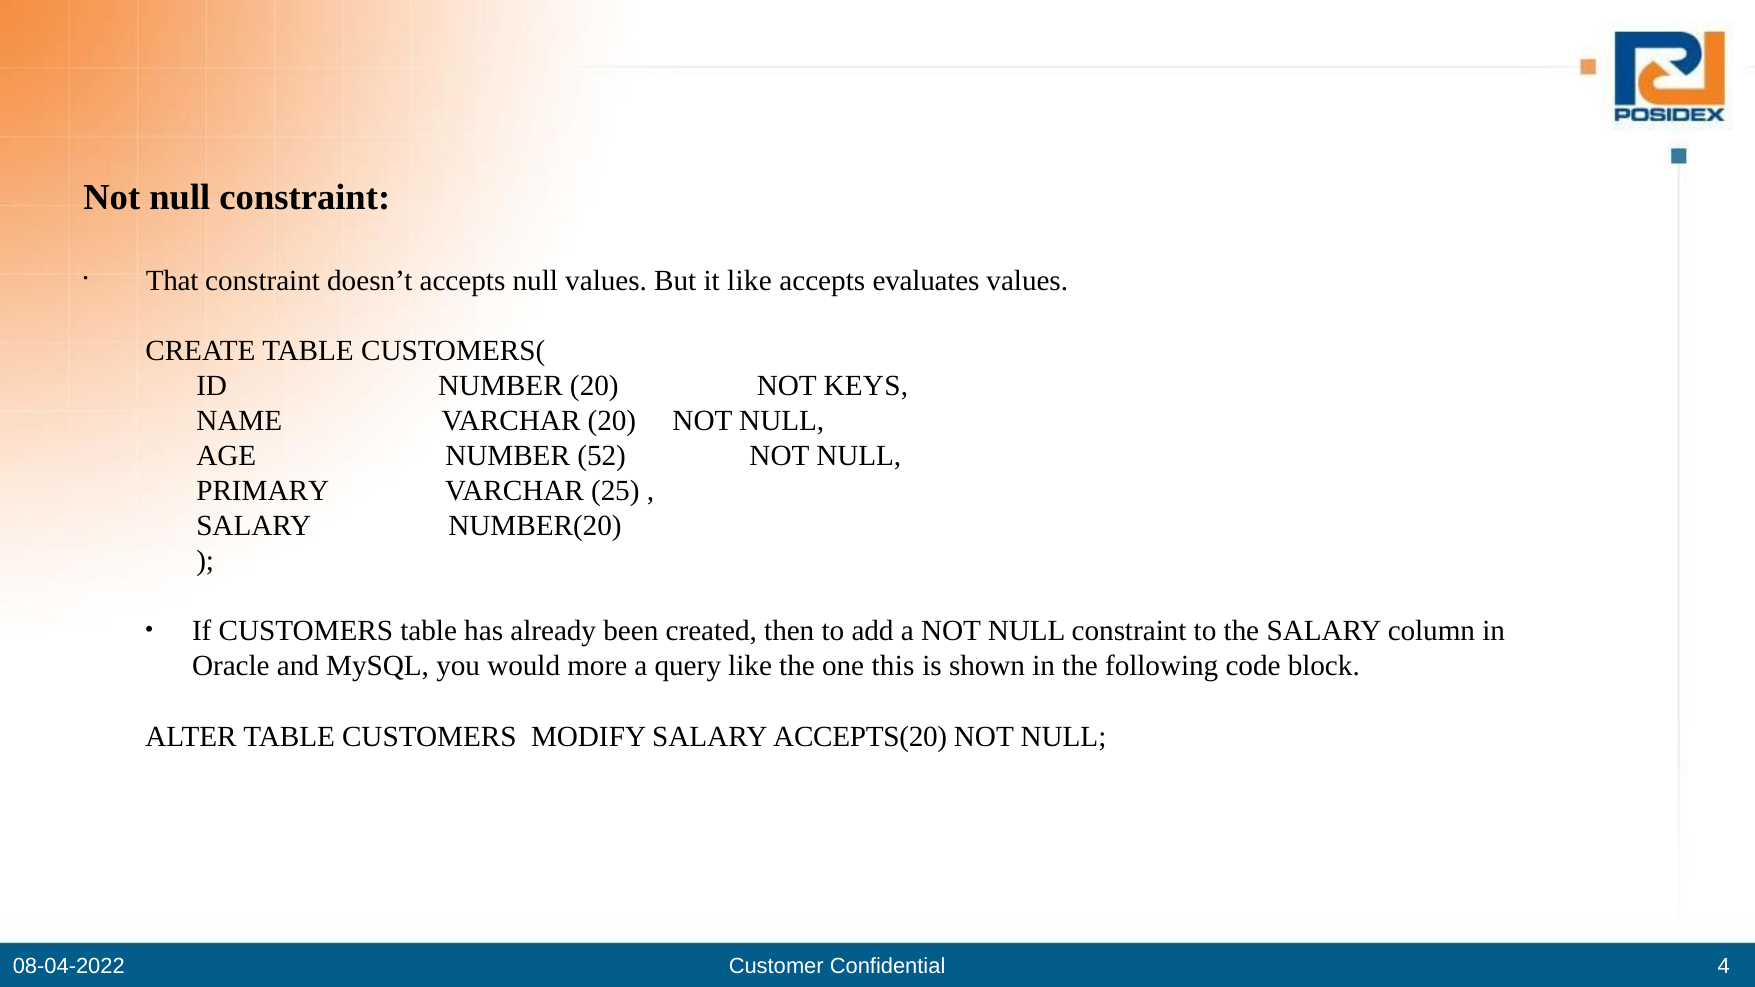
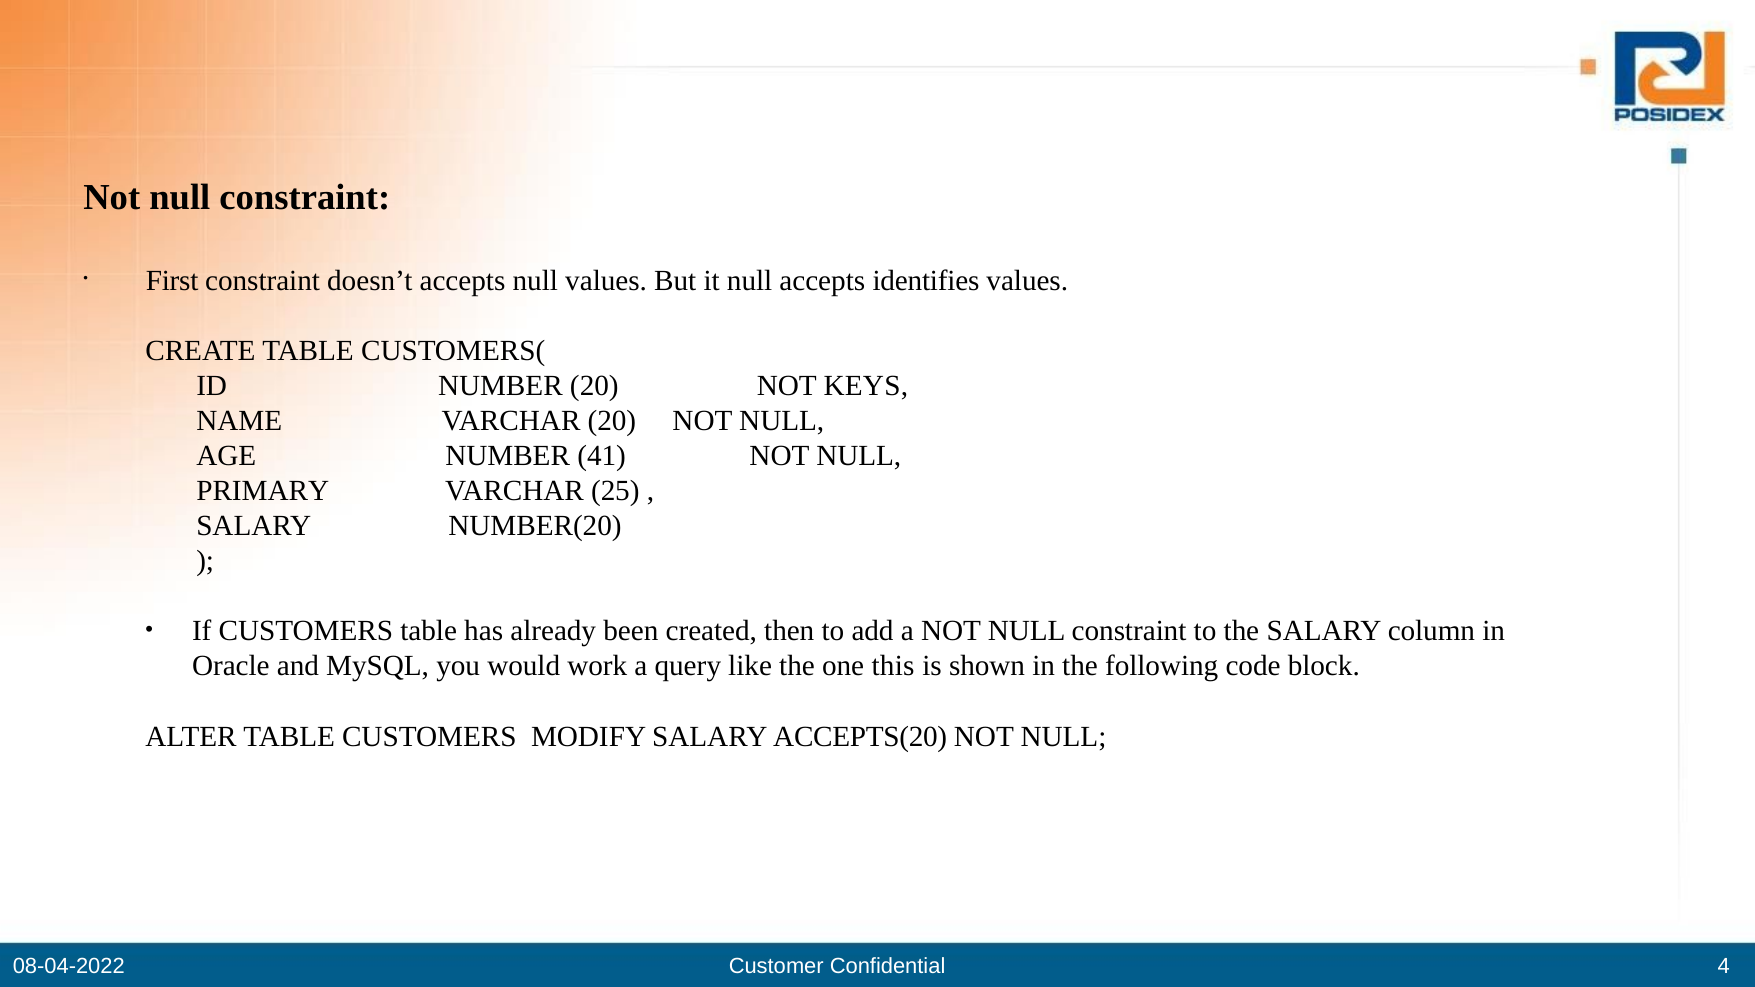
That: That -> First
it like: like -> null
evaluates: evaluates -> identifies
52: 52 -> 41
more: more -> work
